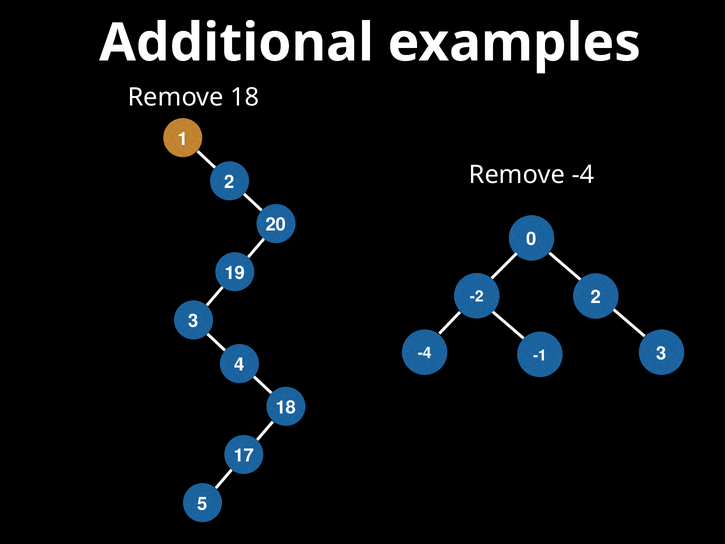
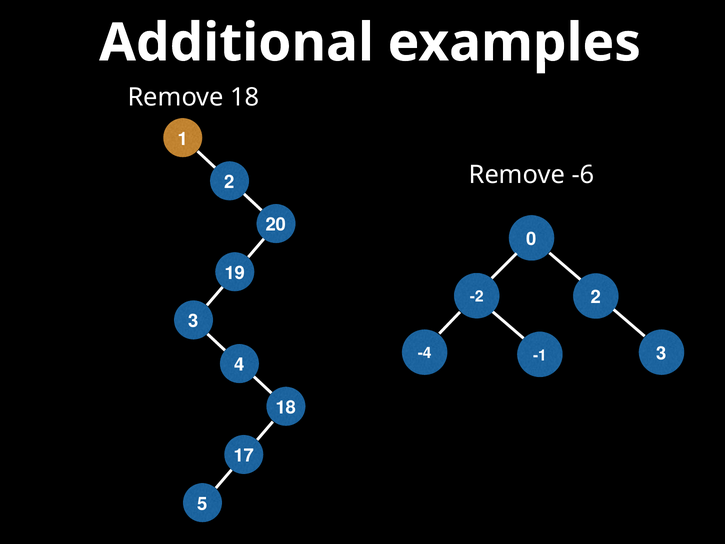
Remove -4: -4 -> -6
